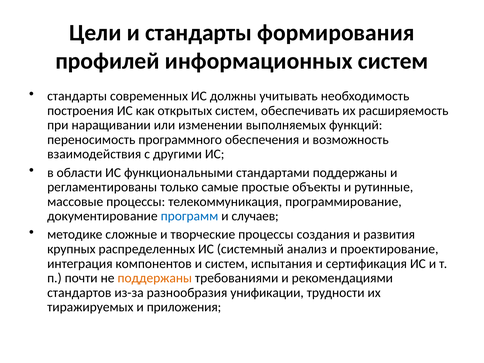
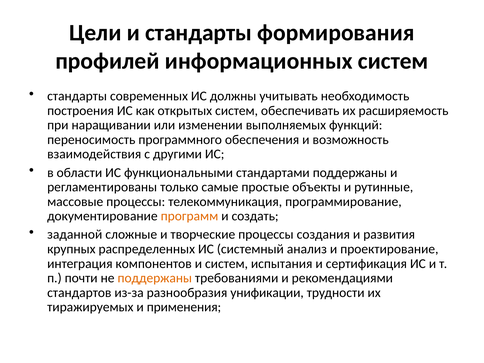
программ colour: blue -> orange
случаев: случаев -> создать
методике: методике -> заданной
приложения: приложения -> применения
